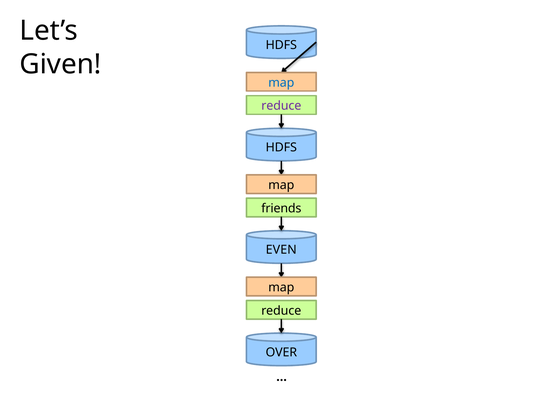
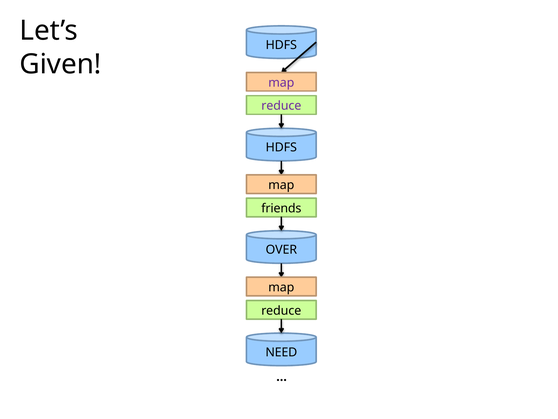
map at (281, 83) colour: blue -> purple
EVEN: EVEN -> OVER
OVER: OVER -> NEED
